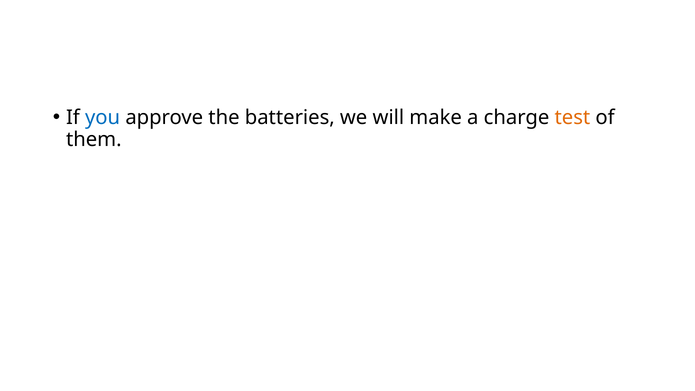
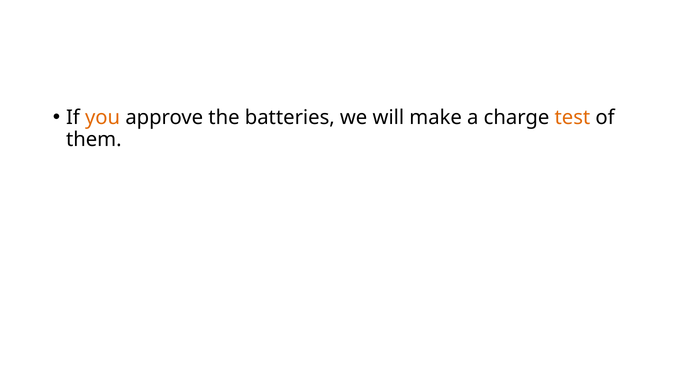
you colour: blue -> orange
